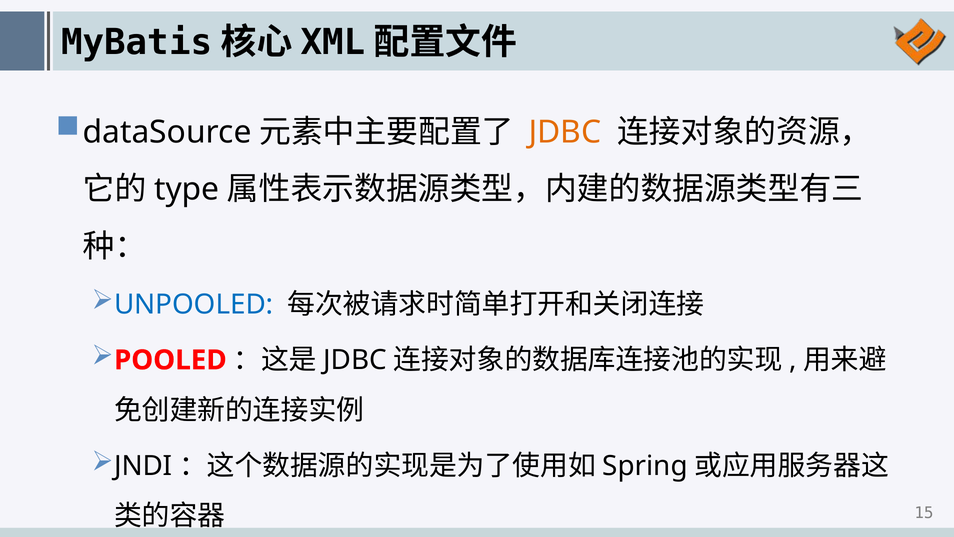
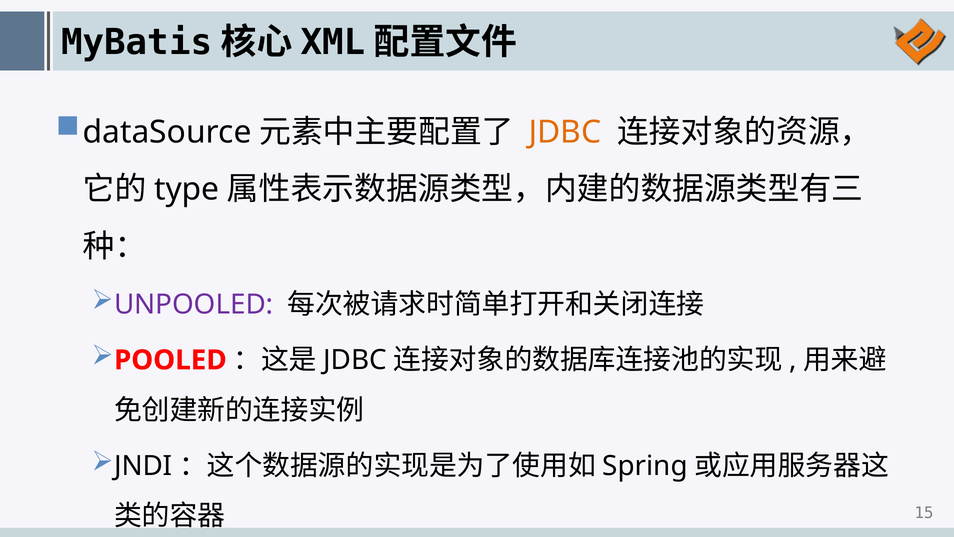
UNPOOLED colour: blue -> purple
